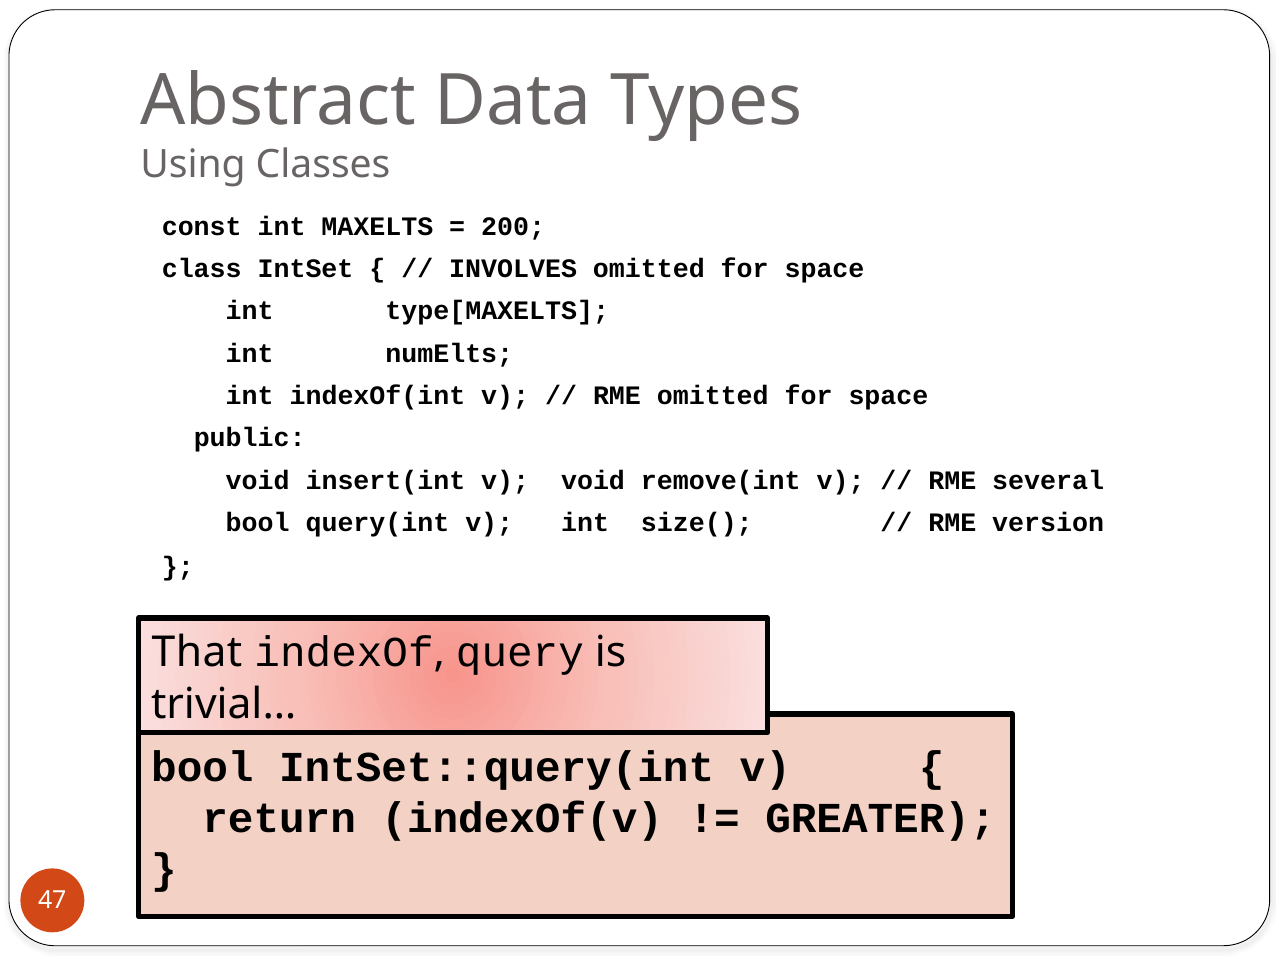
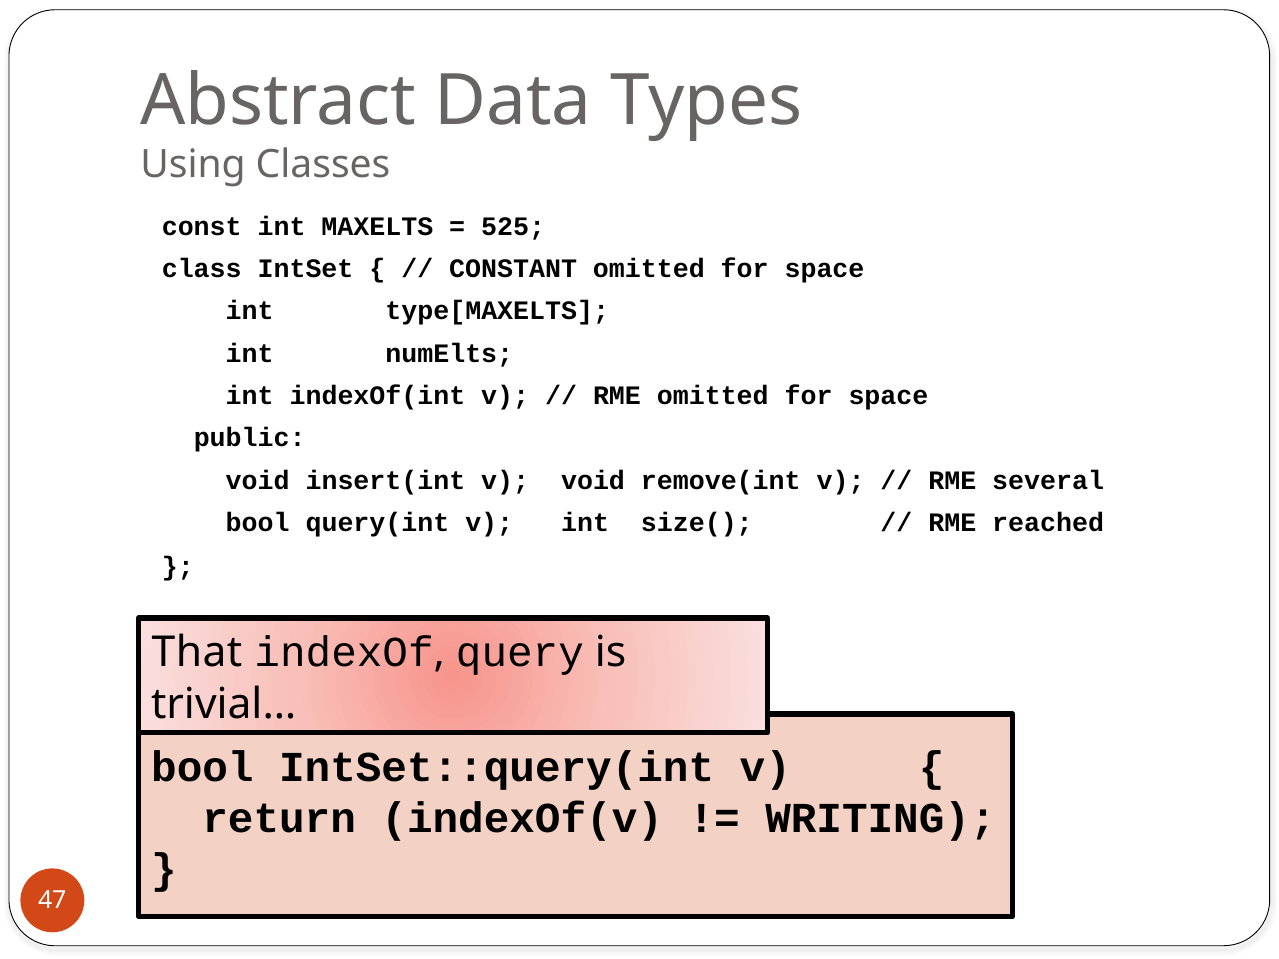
200: 200 -> 525
INVOLVES: INVOLVES -> CONSTANT
version: version -> reached
GREATER: GREATER -> WRITING
